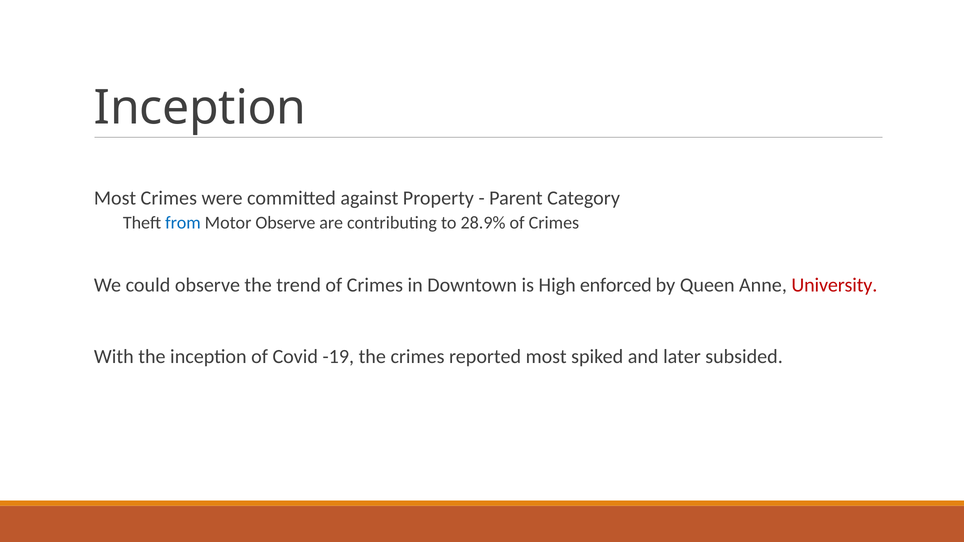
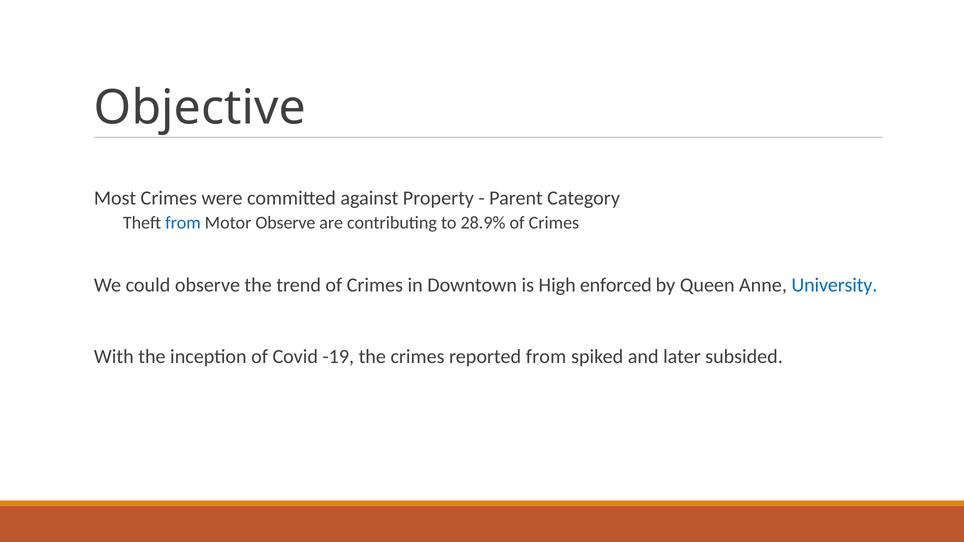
Inception at (200, 108): Inception -> Objective
University colour: red -> blue
reported most: most -> from
